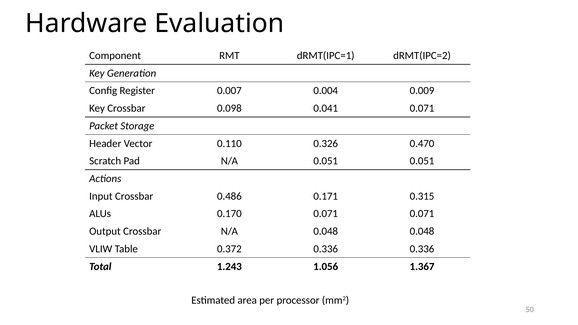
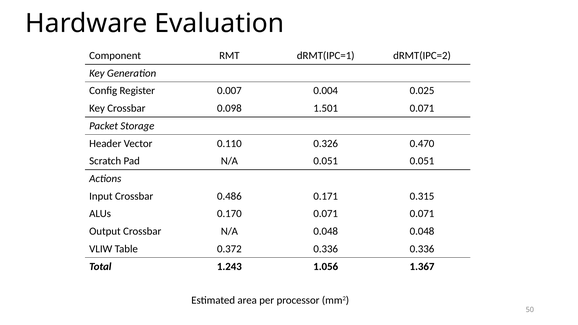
0.009: 0.009 -> 0.025
0.041: 0.041 -> 1.501
